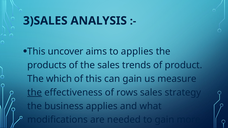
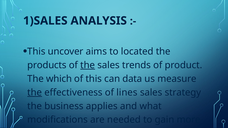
3)SALES: 3)SALES -> 1)SALES
to applies: applies -> located
the at (88, 65) underline: none -> present
can gain: gain -> data
rows: rows -> lines
